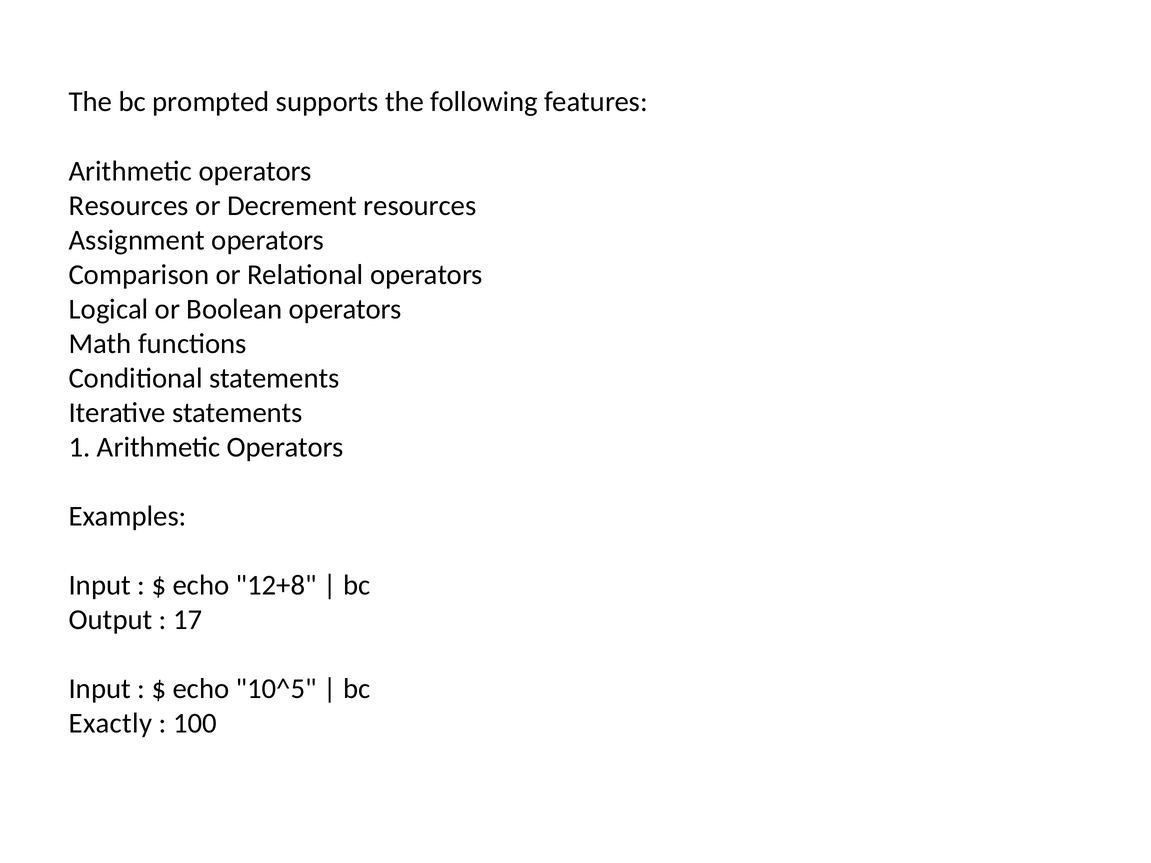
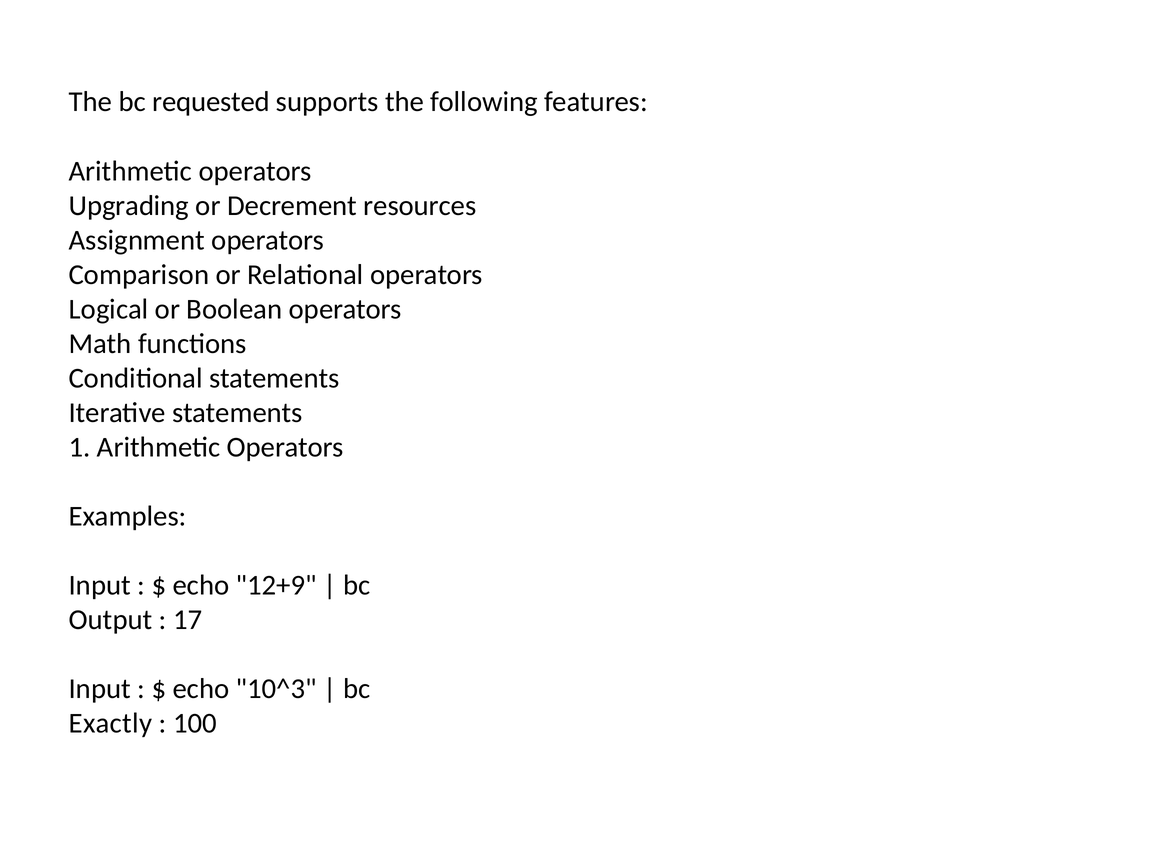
prompted: prompted -> requested
Resources at (129, 206): Resources -> Upgrading
12+8: 12+8 -> 12+9
10^5: 10^5 -> 10^3
